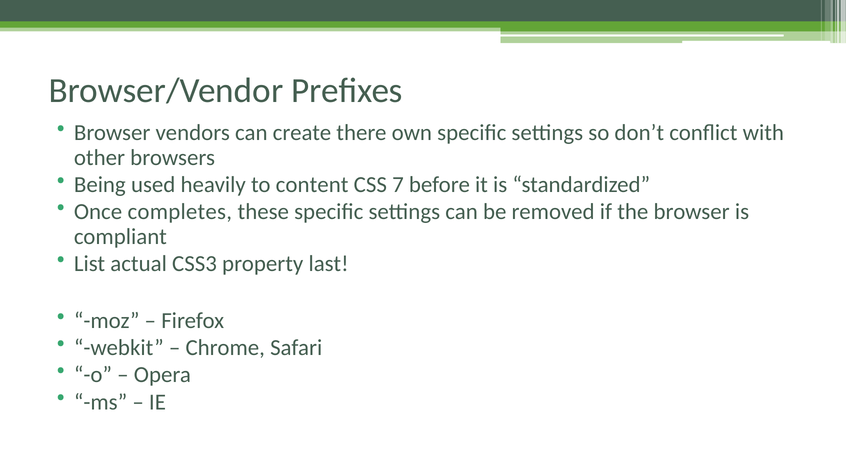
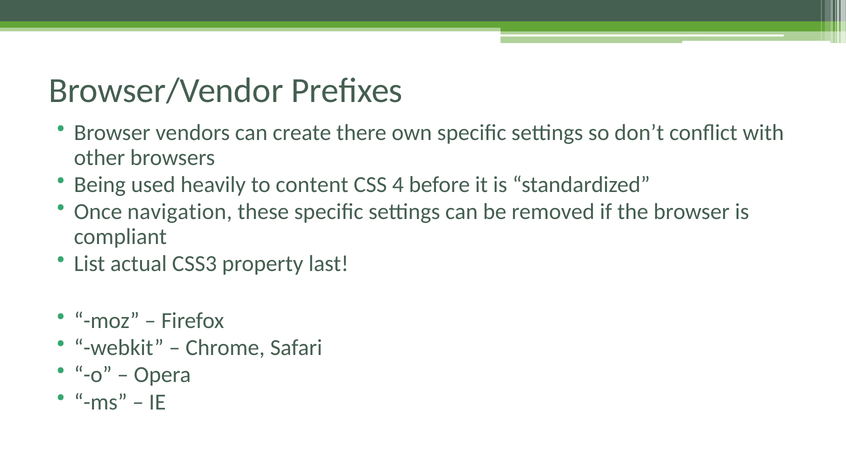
7: 7 -> 4
completes: completes -> navigation
